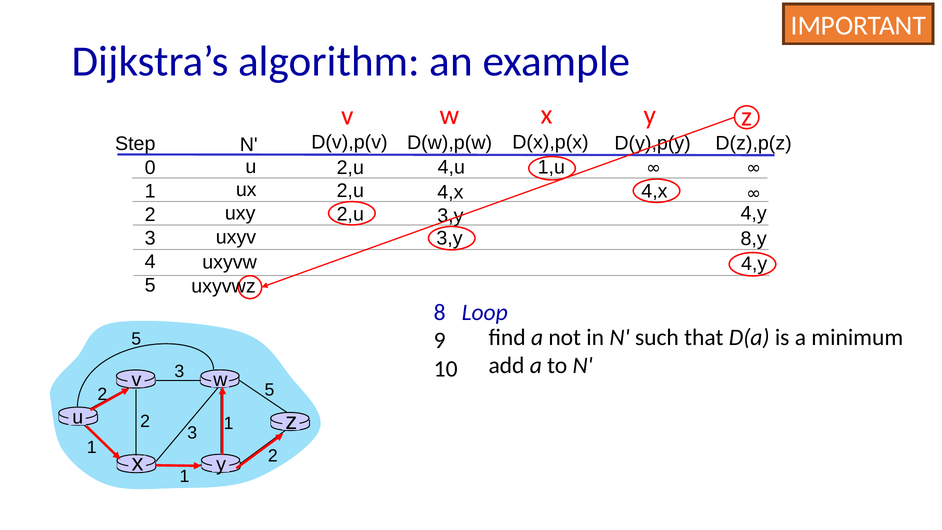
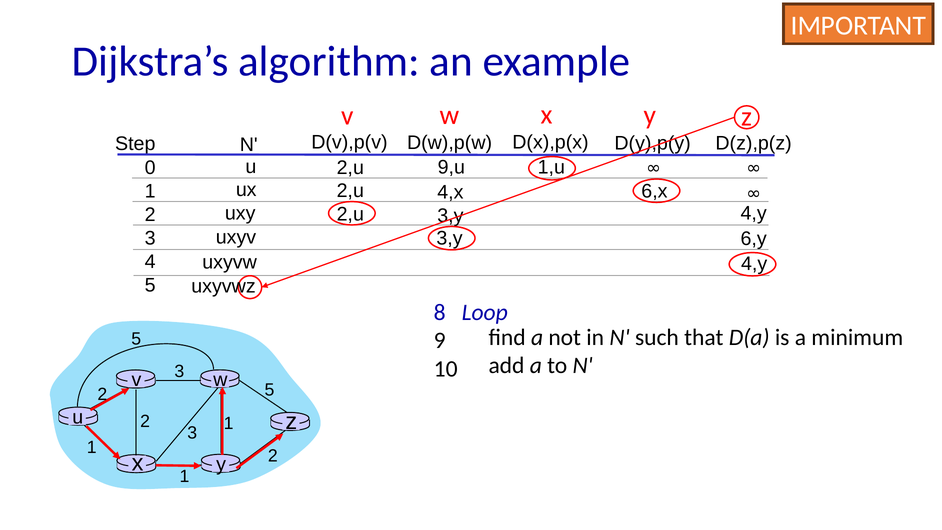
4,u: 4,u -> 9,u
4,x at (654, 191): 4,x -> 6,x
8,y: 8,y -> 6,y
